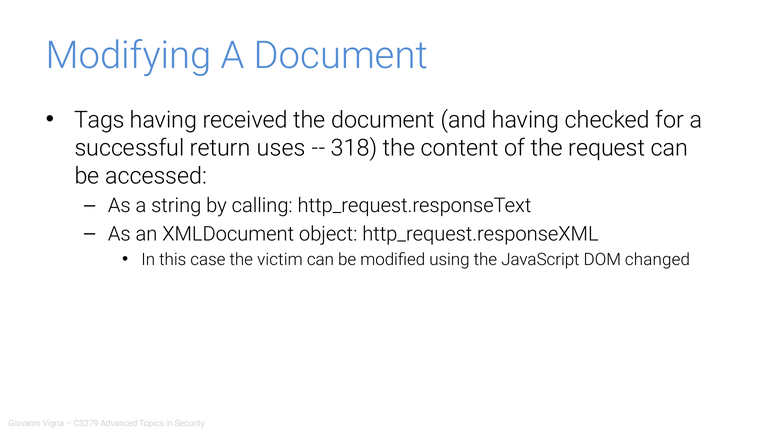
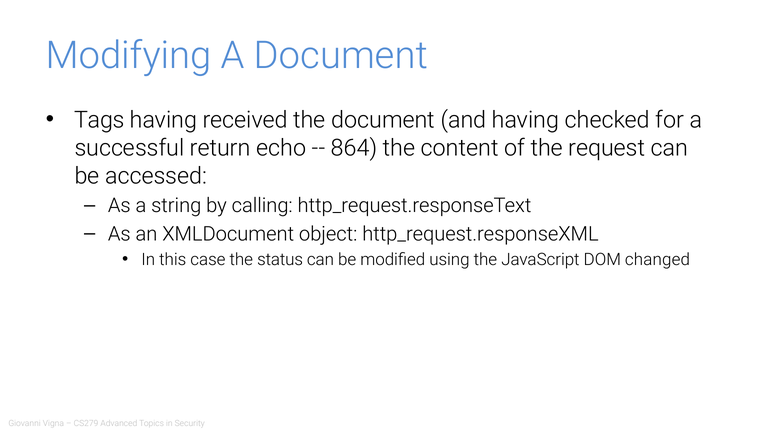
uses: uses -> echo
318: 318 -> 864
victim: victim -> status
